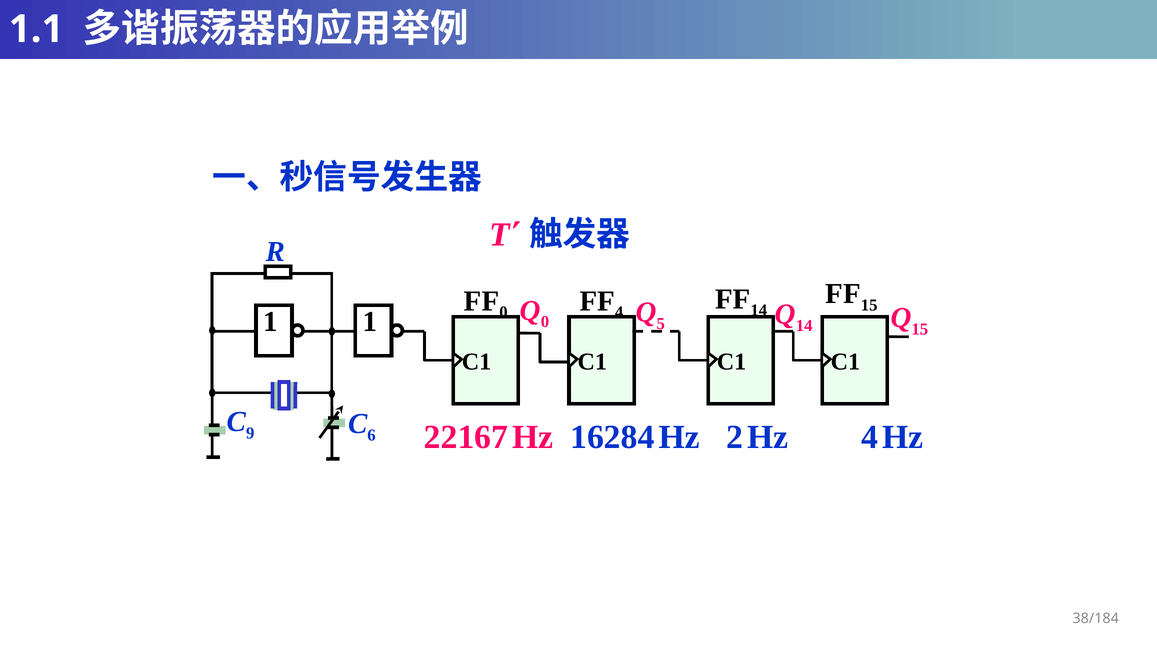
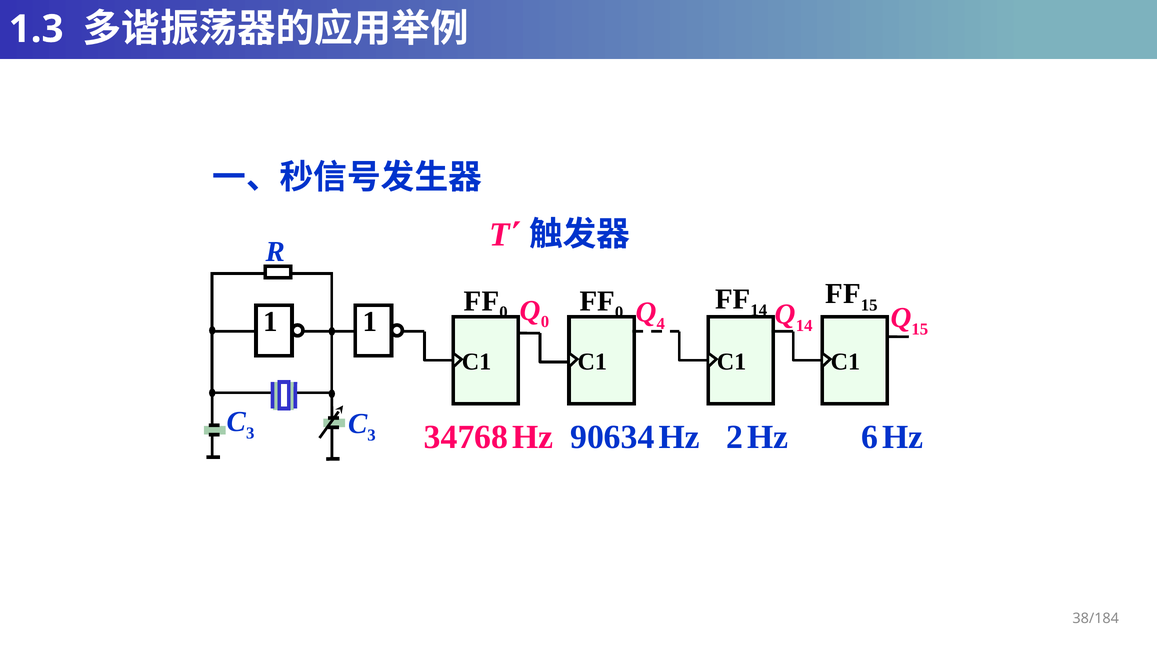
1.1: 1.1 -> 1.3
4 at (619, 312): 4 -> 0
5: 5 -> 4
9 at (250, 433): 9 -> 3
6 at (372, 435): 6 -> 3
22167: 22167 -> 34768
16284: 16284 -> 90634
Hz 4: 4 -> 6
